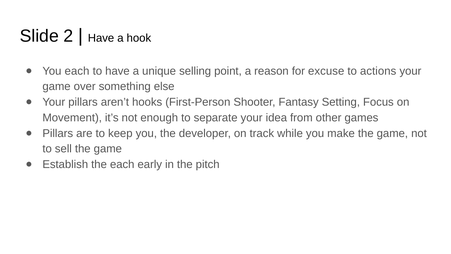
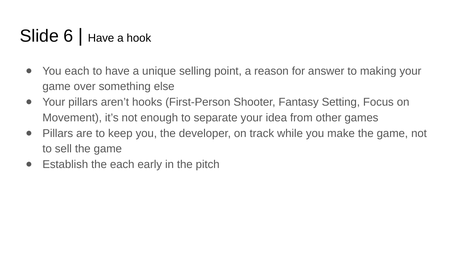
2: 2 -> 6
excuse: excuse -> answer
actions: actions -> making
